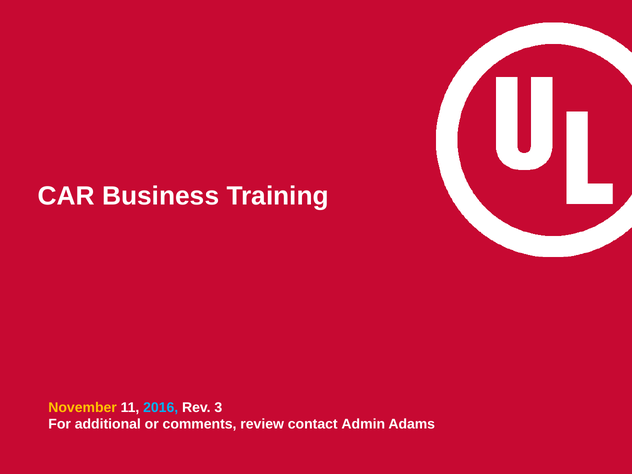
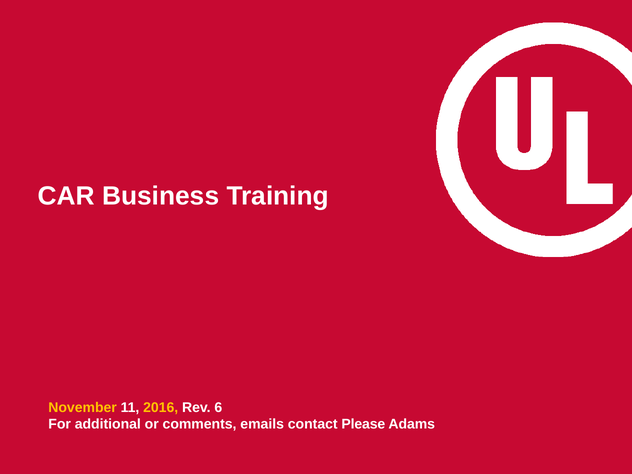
2016 colour: light blue -> yellow
3: 3 -> 6
review: review -> emails
Admin: Admin -> Please
